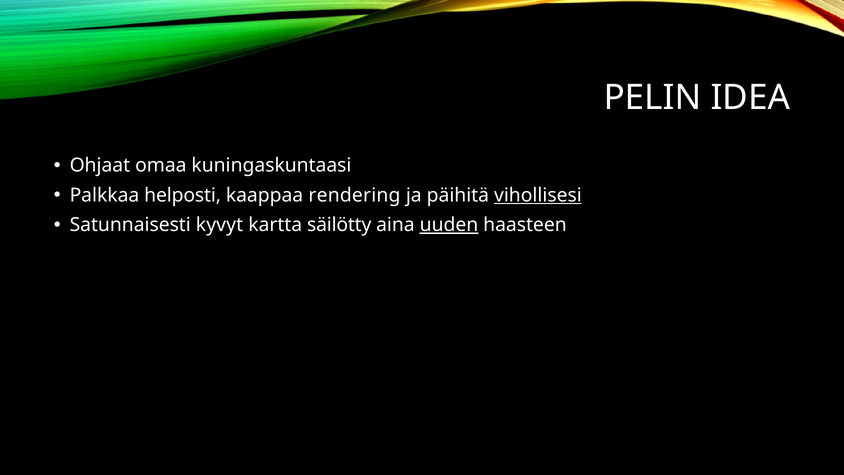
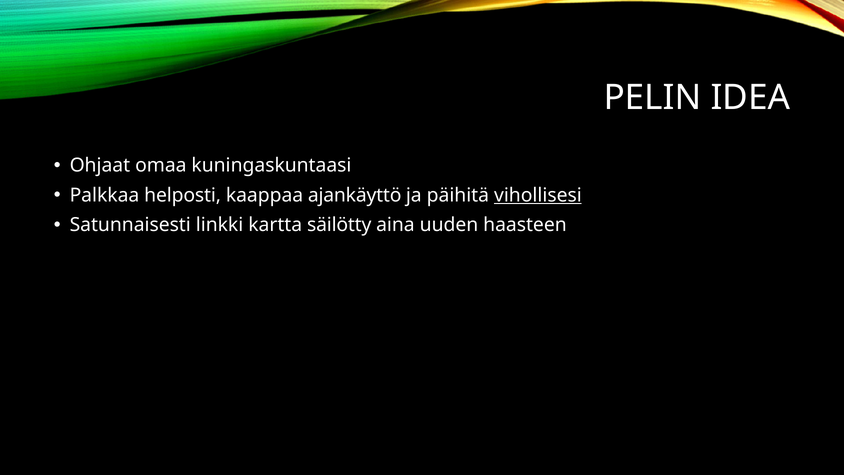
rendering: rendering -> ajankäyttö
kyvyt: kyvyt -> linkki
uuden underline: present -> none
